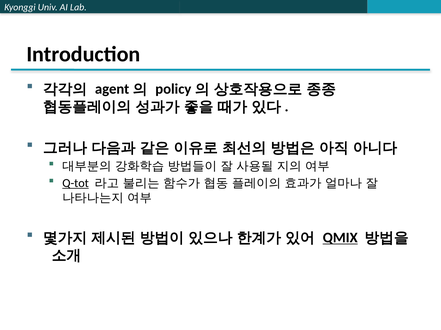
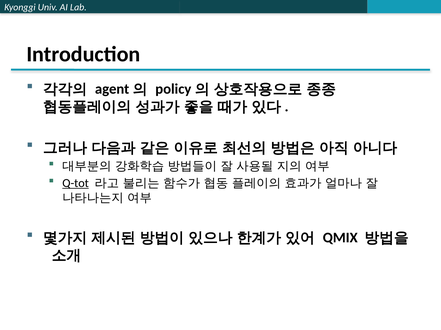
QMIX underline: present -> none
